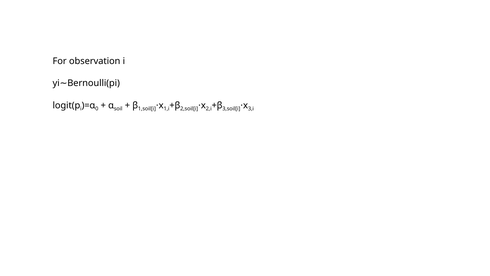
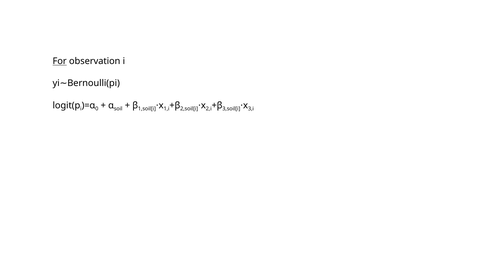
For underline: none -> present
